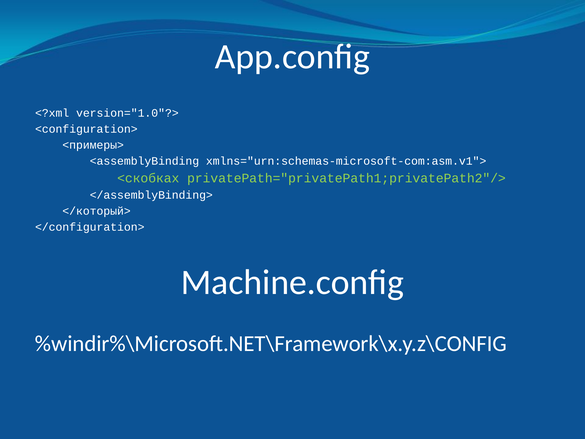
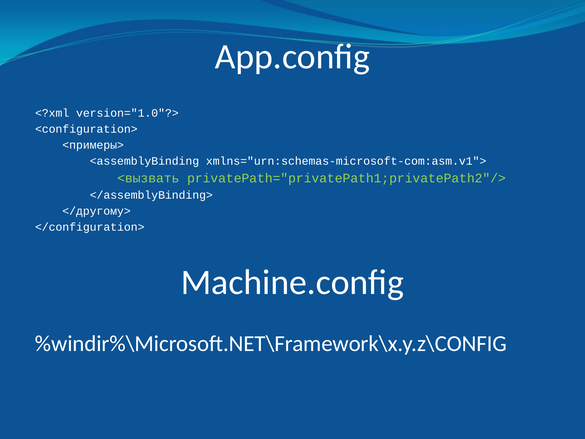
<скобках: <скобках -> <вызвать
</который>: </который> -> </другому>
